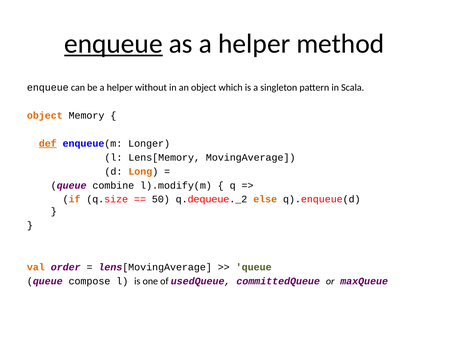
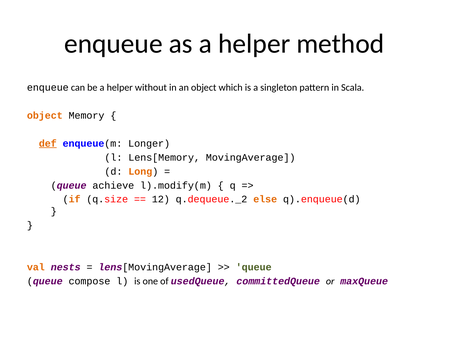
enqueue at (113, 44) underline: present -> none
combine: combine -> achieve
50: 50 -> 12
order: order -> nests
